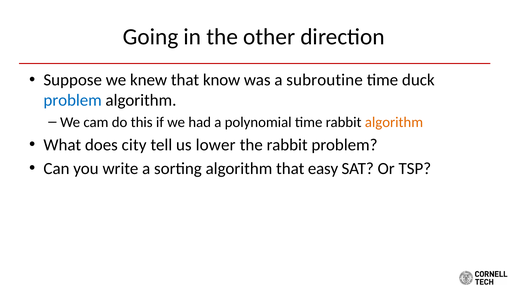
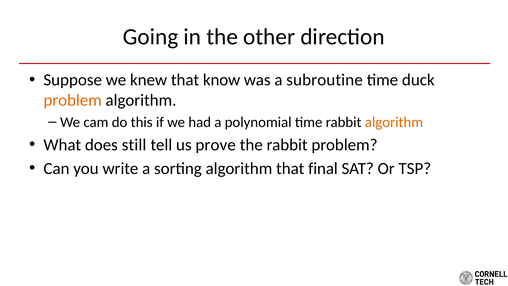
problem at (73, 100) colour: blue -> orange
city: city -> still
lower: lower -> prove
easy: easy -> final
